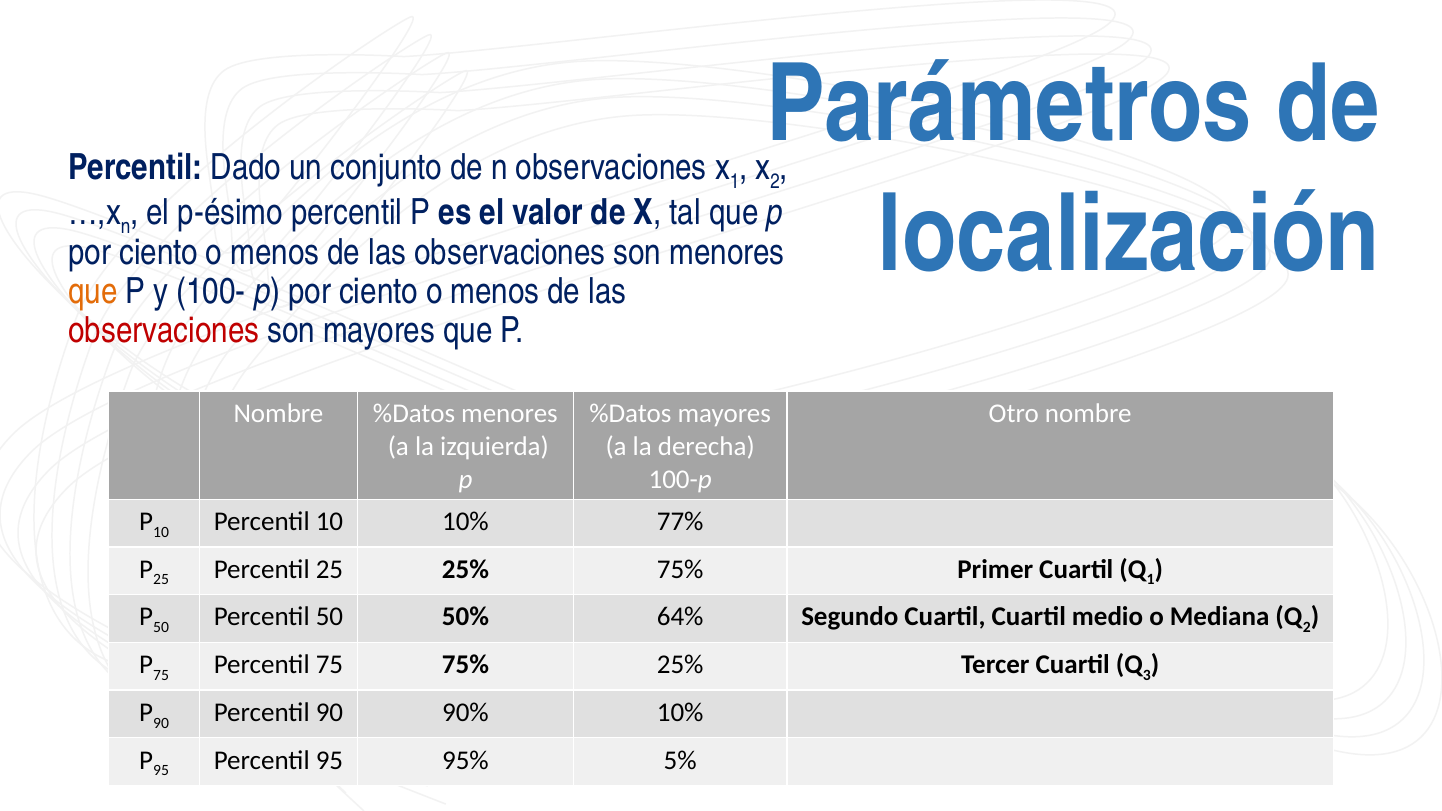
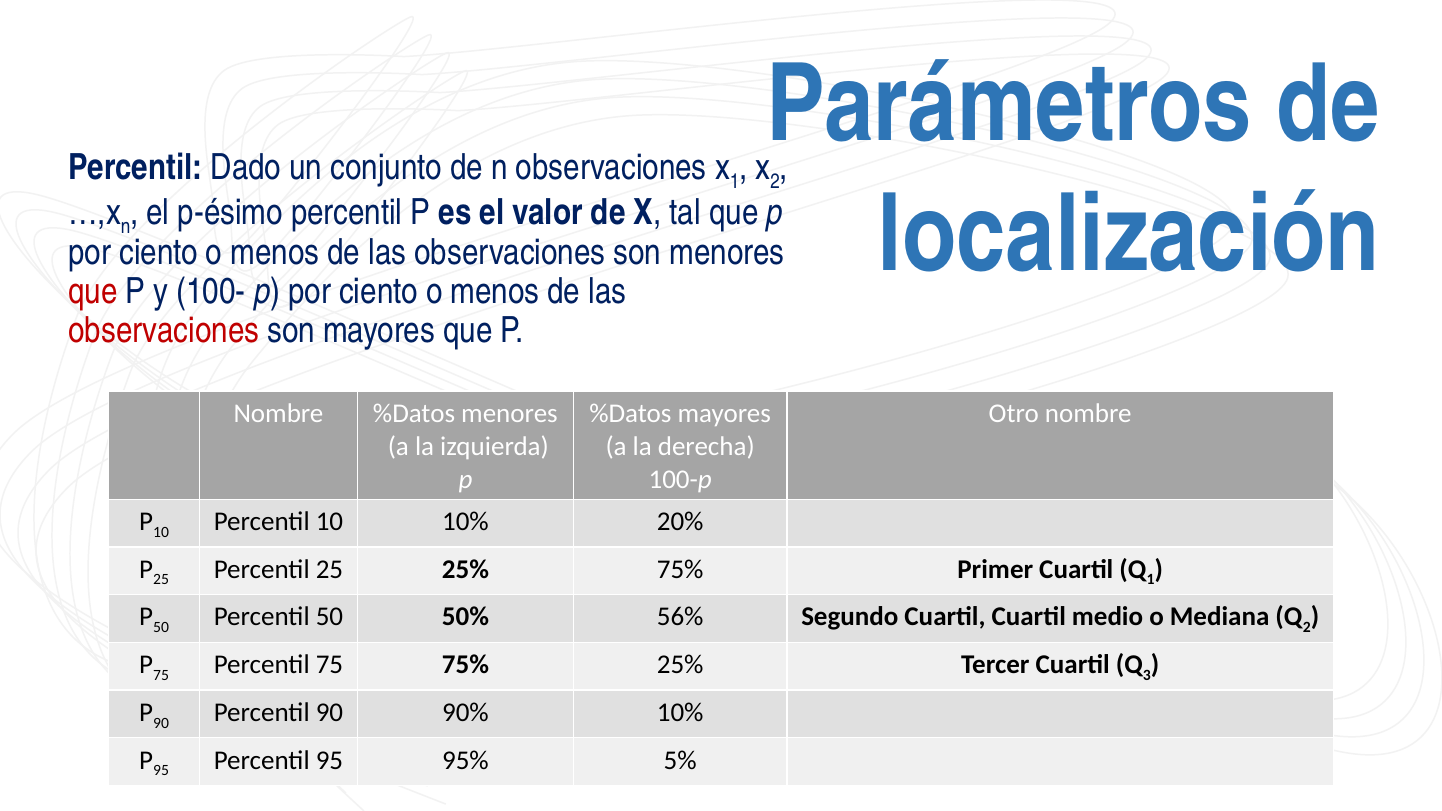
que at (93, 291) colour: orange -> red
77%: 77% -> 20%
64%: 64% -> 56%
